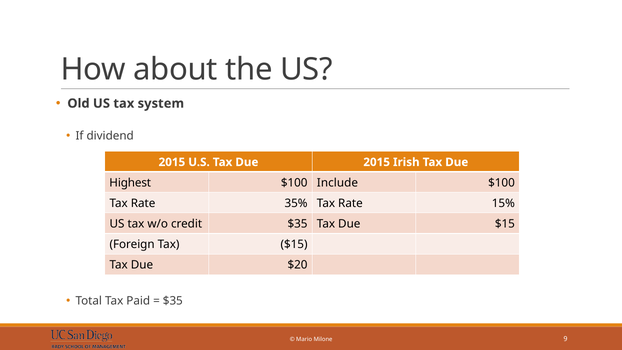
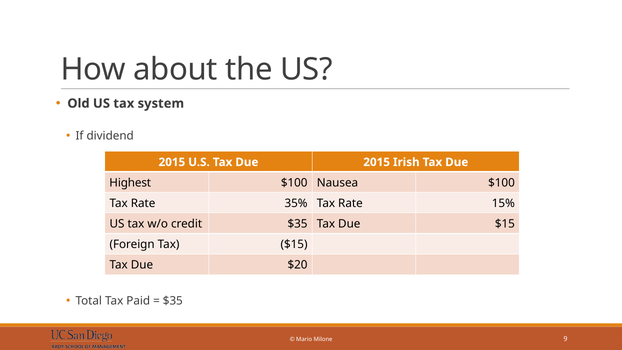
Include: Include -> Nausea
